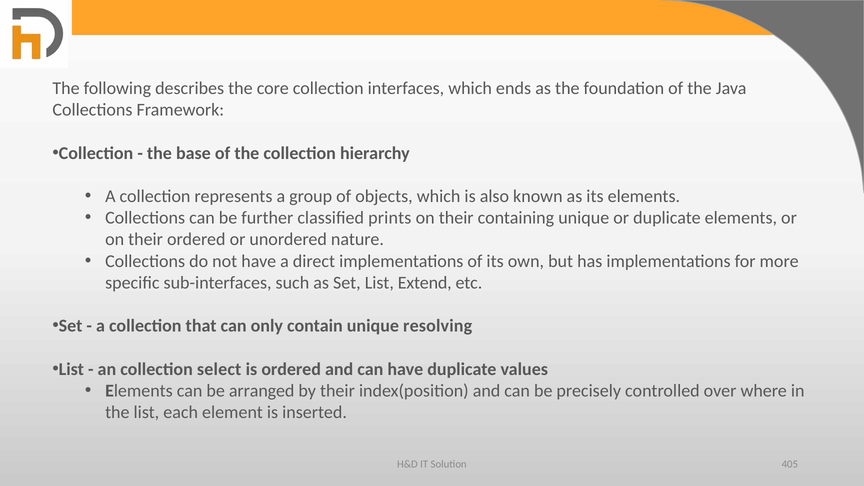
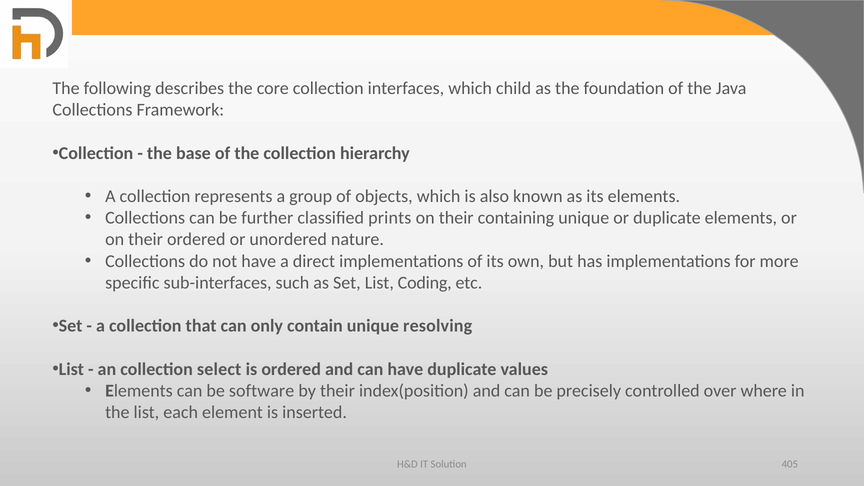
ends: ends -> child
Extend: Extend -> Coding
arranged: arranged -> software
